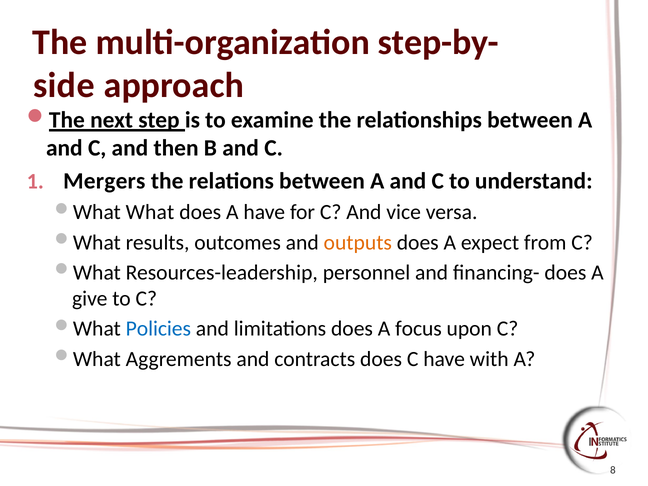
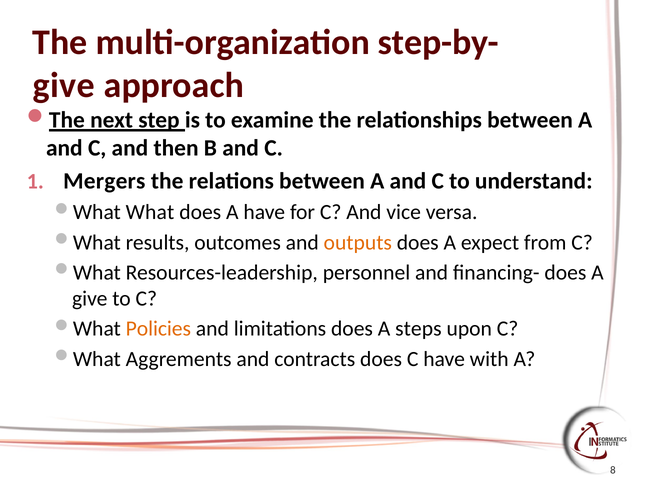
side at (64, 85): side -> give
Policies colour: blue -> orange
focus: focus -> steps
